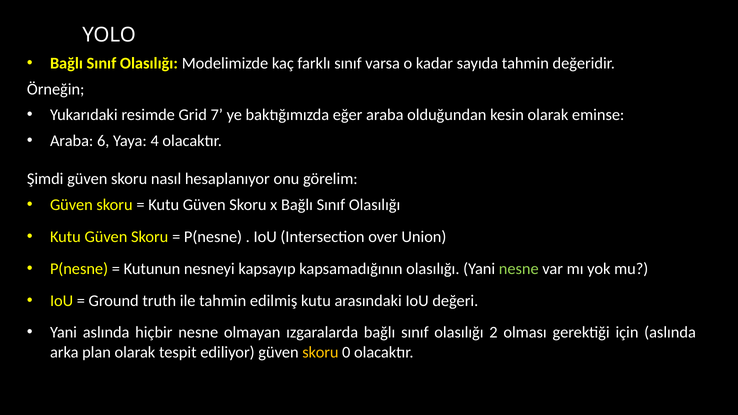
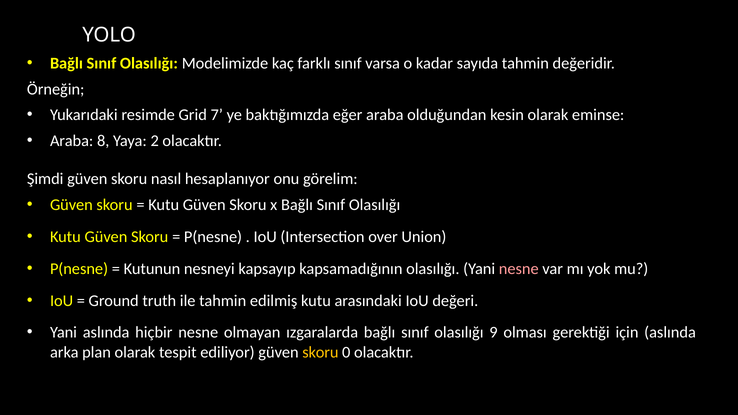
6: 6 -> 8
4: 4 -> 2
nesne at (519, 269) colour: light green -> pink
2: 2 -> 9
